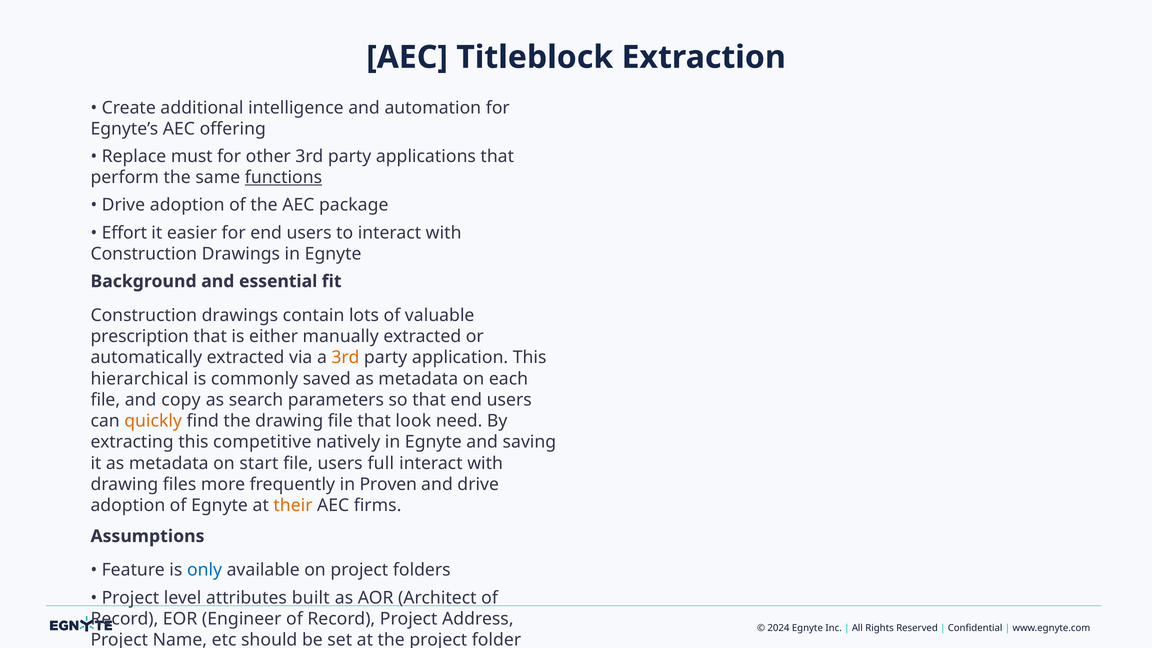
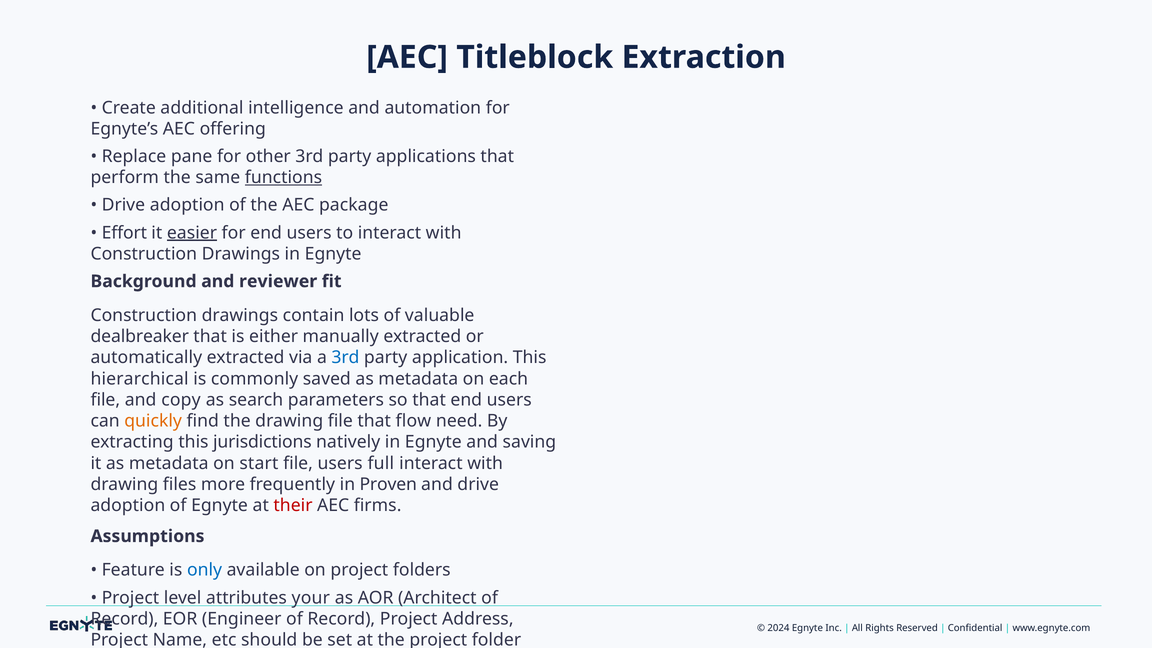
must: must -> pane
easier underline: none -> present
essential: essential -> reviewer
prescription: prescription -> dealbreaker
3rd at (345, 358) colour: orange -> blue
look: look -> flow
competitive: competitive -> jurisdictions
their colour: orange -> red
built: built -> your
